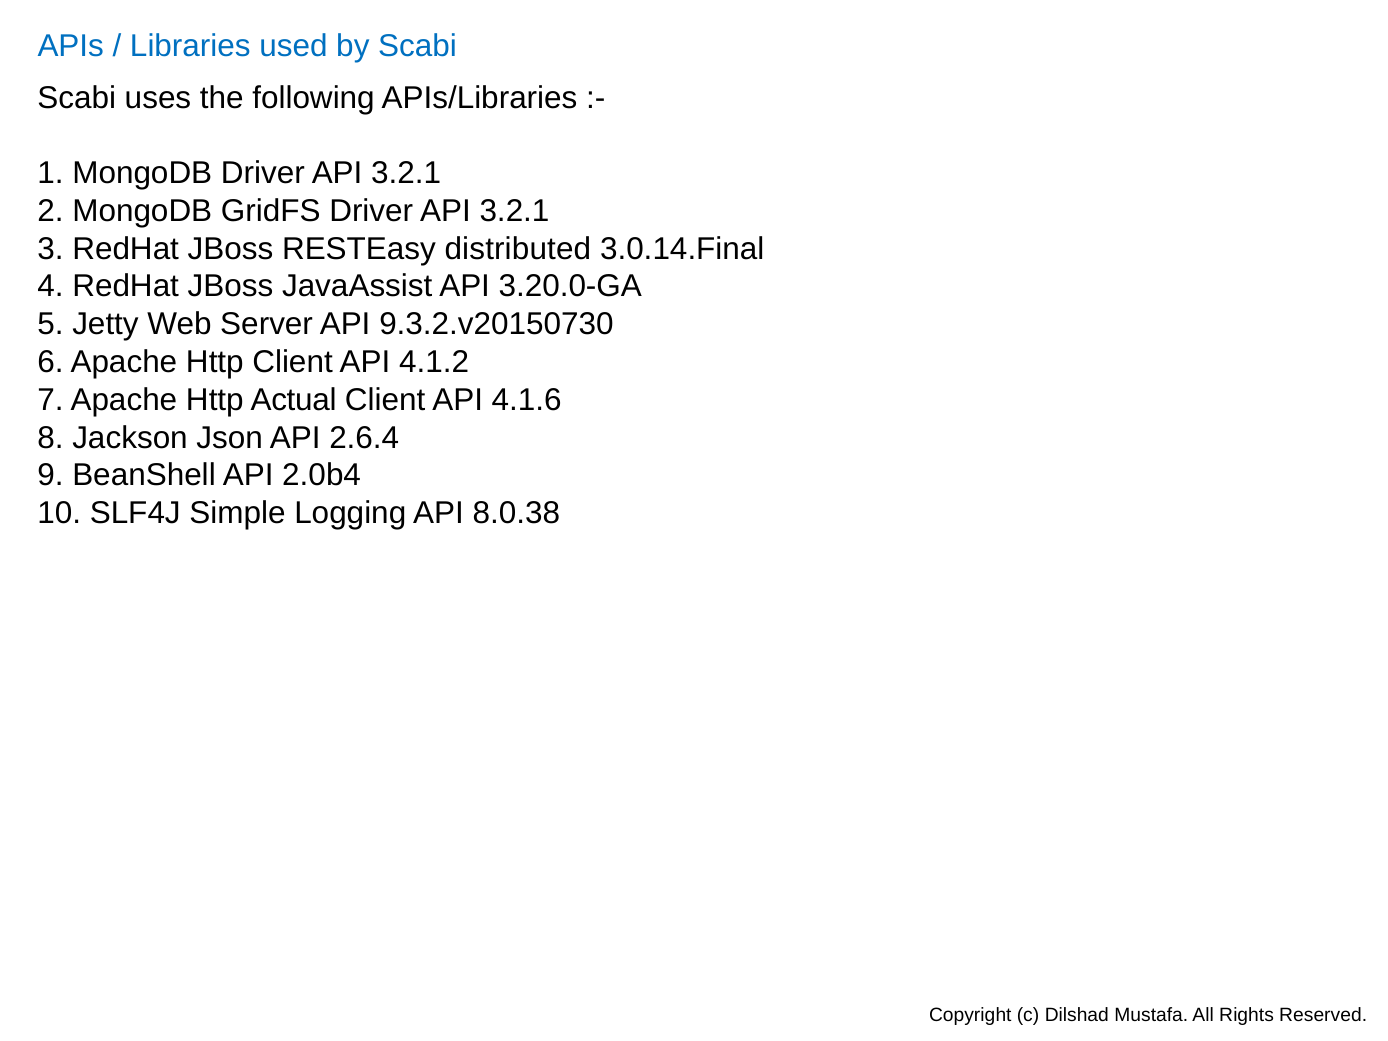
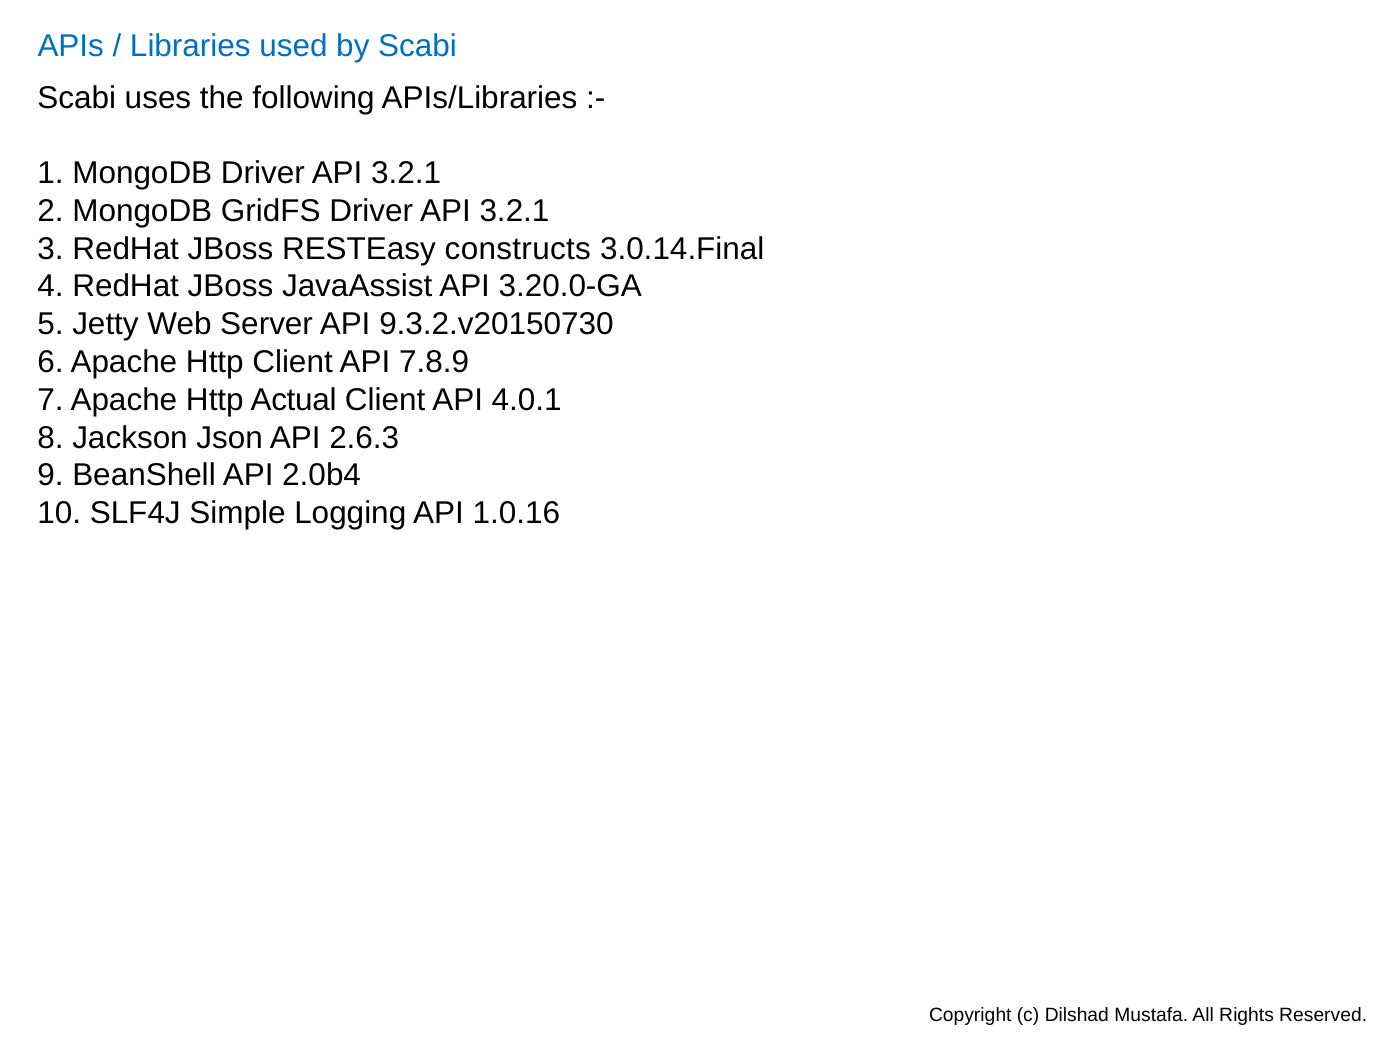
distributed: distributed -> constructs
4.1.2: 4.1.2 -> 7.8.9
4.1.6: 4.1.6 -> 4.0.1
2.6.4: 2.6.4 -> 2.6.3
8.0.38: 8.0.38 -> 1.0.16
